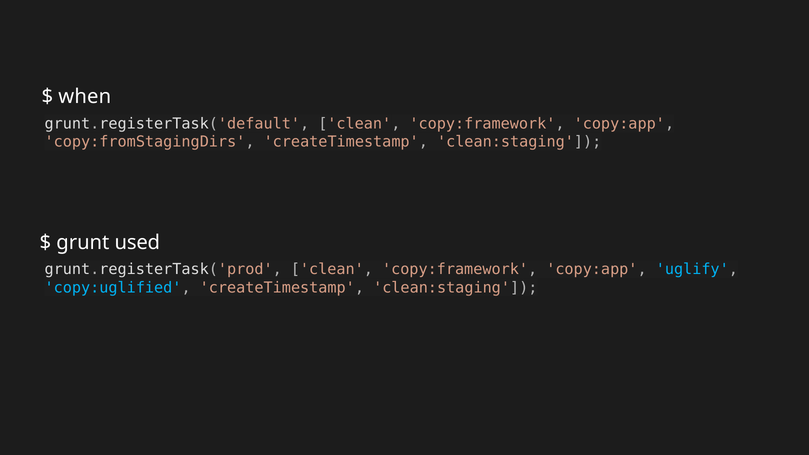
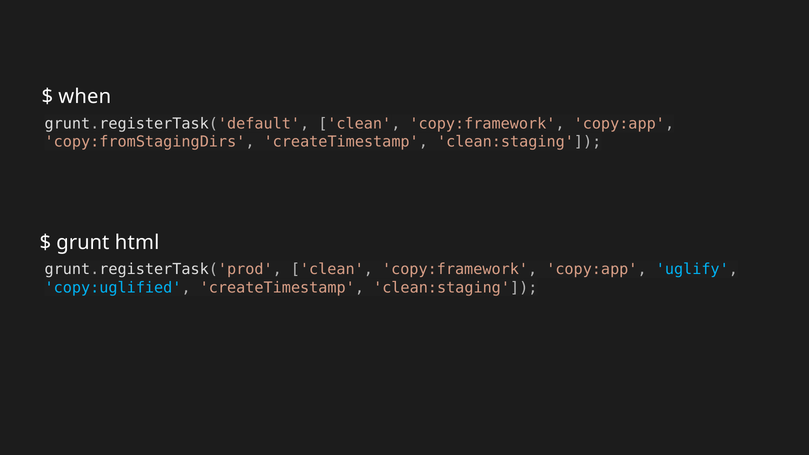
used: used -> html
